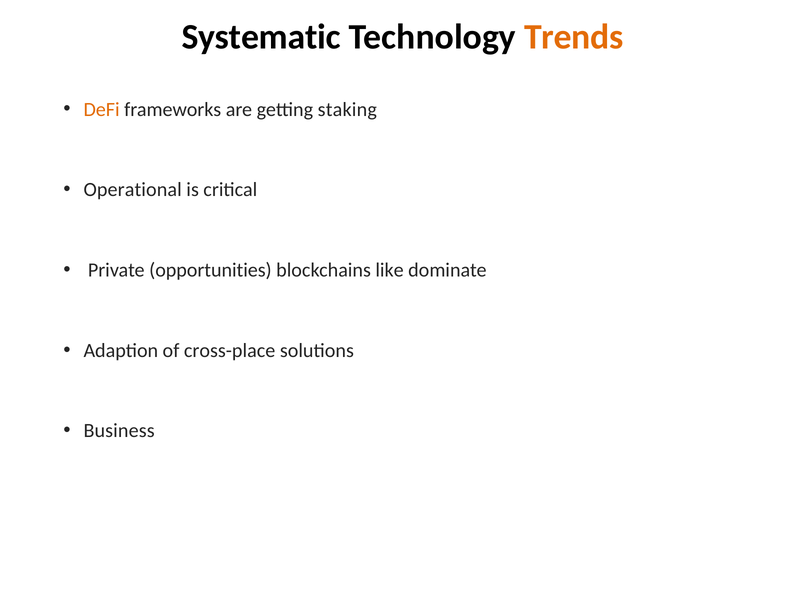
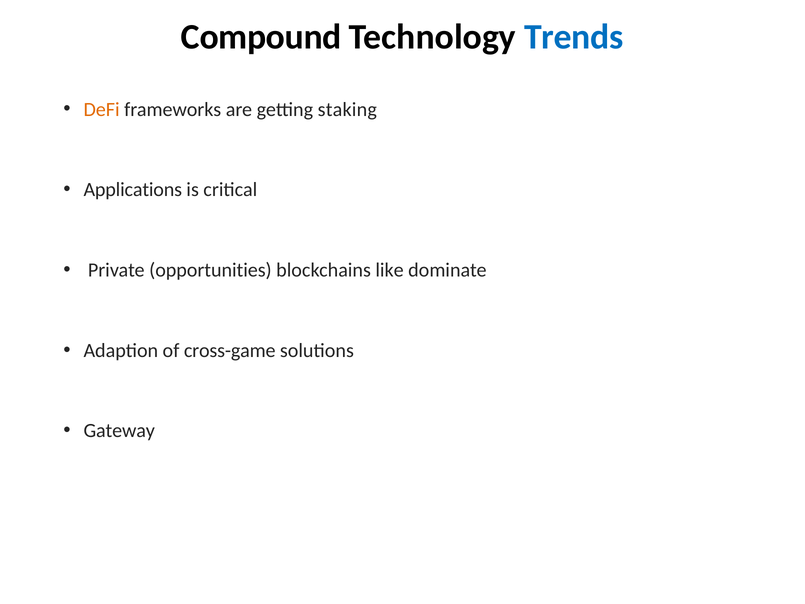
Systematic: Systematic -> Compound
Trends colour: orange -> blue
Operational: Operational -> Applications
cross-place: cross-place -> cross-game
Business: Business -> Gateway
